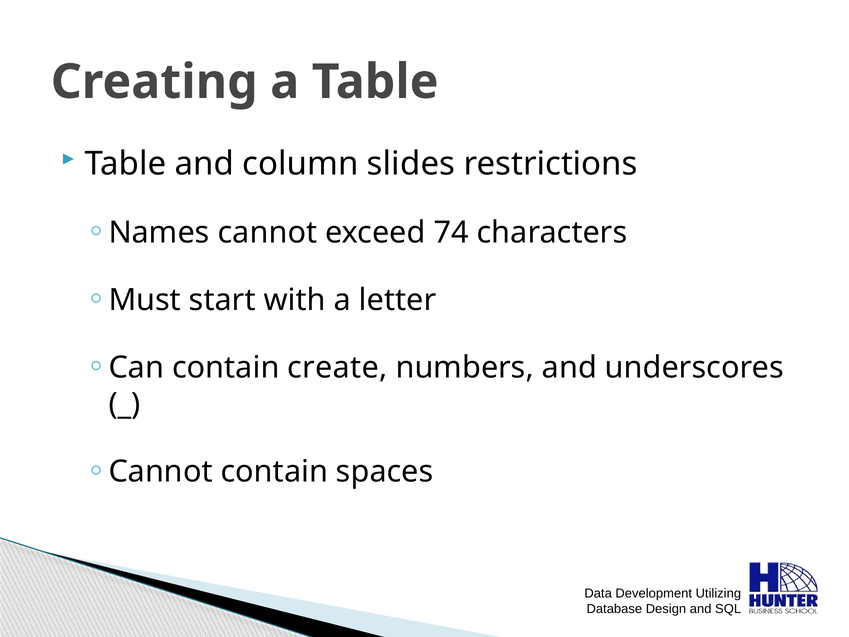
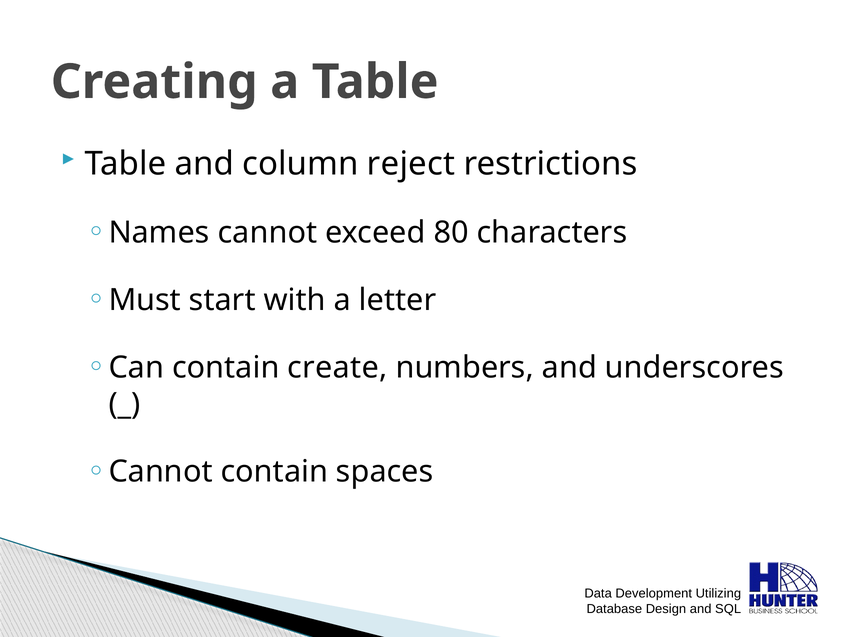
slides: slides -> reject
74: 74 -> 80
